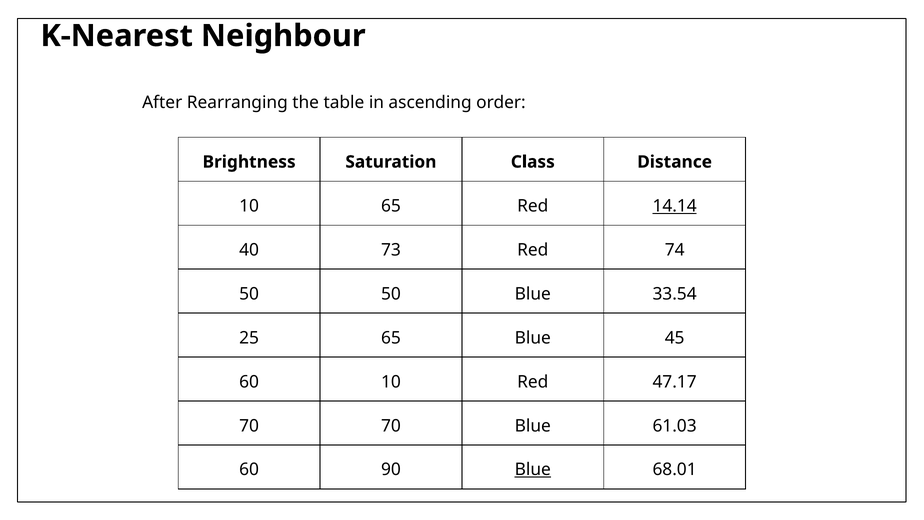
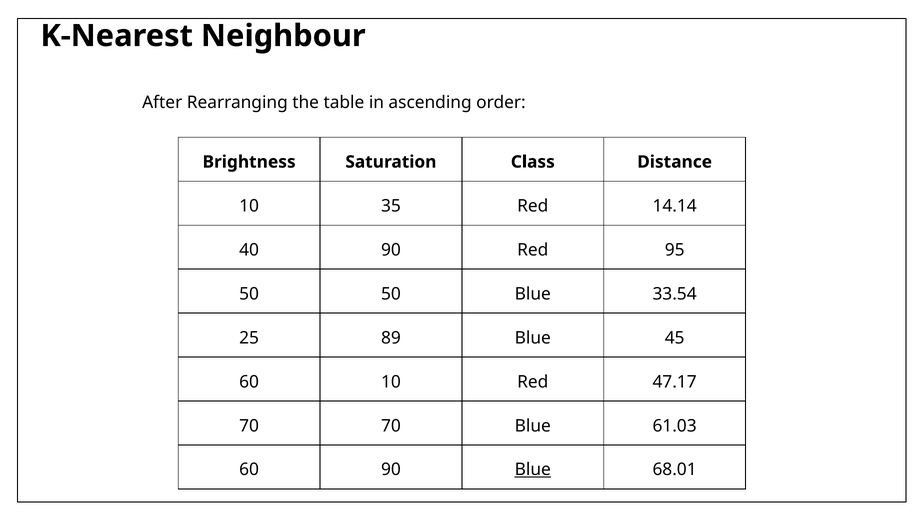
10 65: 65 -> 35
14.14 underline: present -> none
40 73: 73 -> 90
74: 74 -> 95
25 65: 65 -> 89
